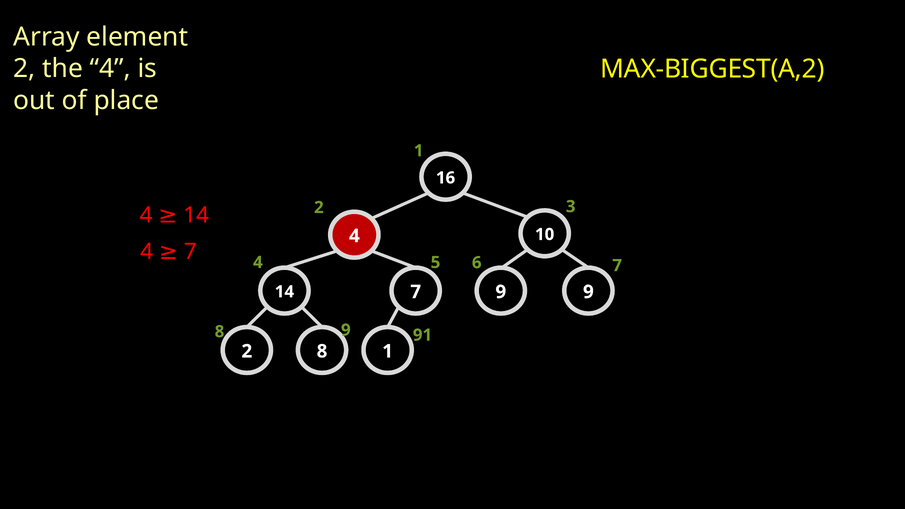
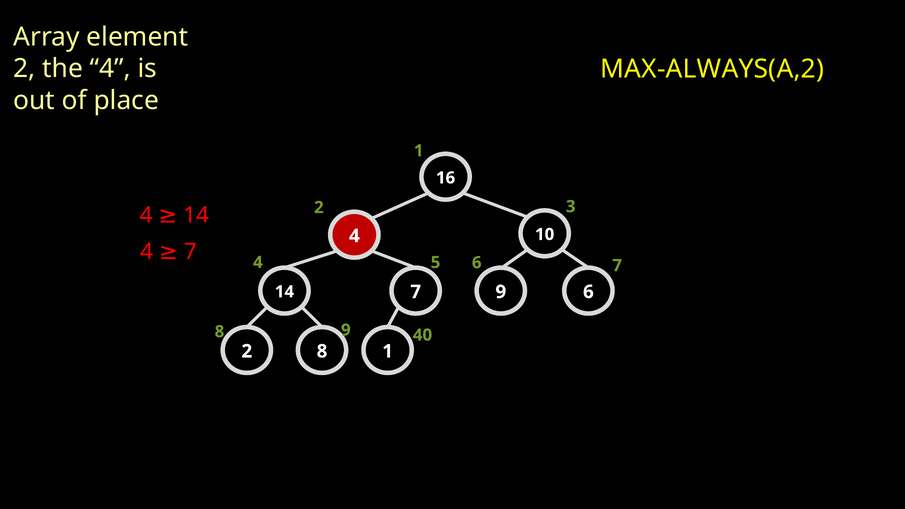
MAX-BIGGEST(A,2: MAX-BIGGEST(A,2 -> MAX-ALWAYS(A,2
9 9: 9 -> 6
91: 91 -> 40
